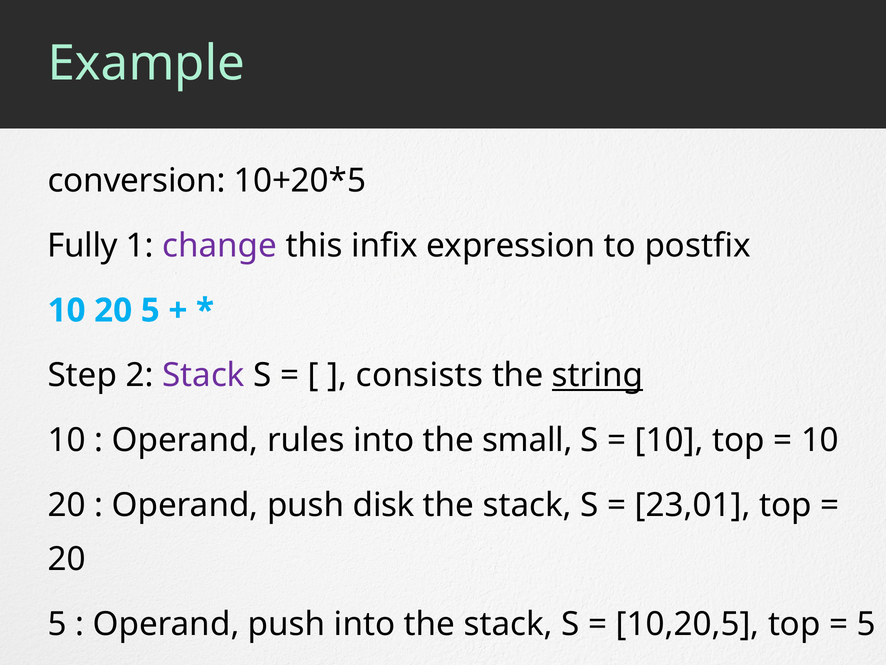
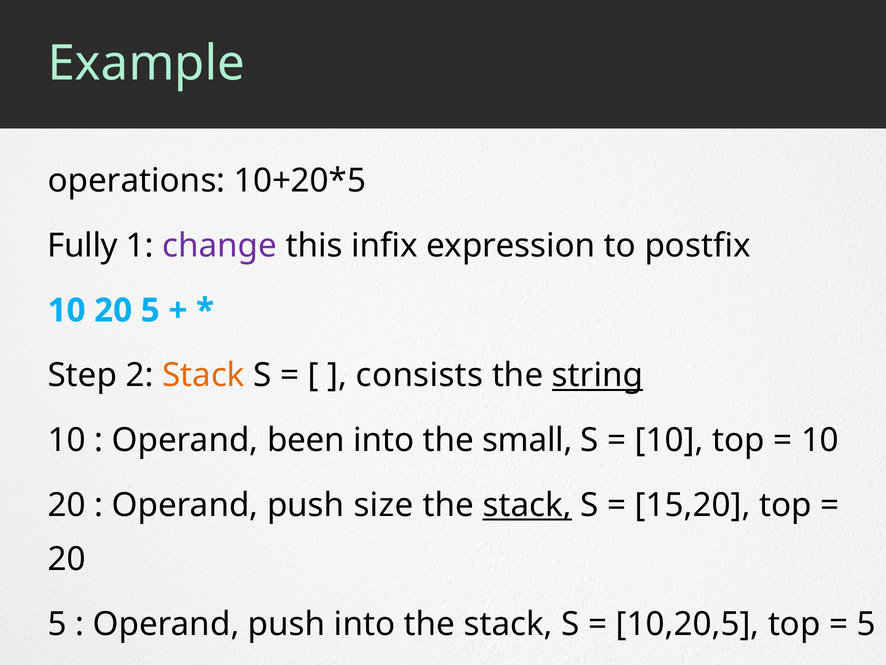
conversion: conversion -> operations
Stack at (203, 375) colour: purple -> orange
rules: rules -> been
disk: disk -> size
stack at (527, 505) underline: none -> present
23,01: 23,01 -> 15,20
